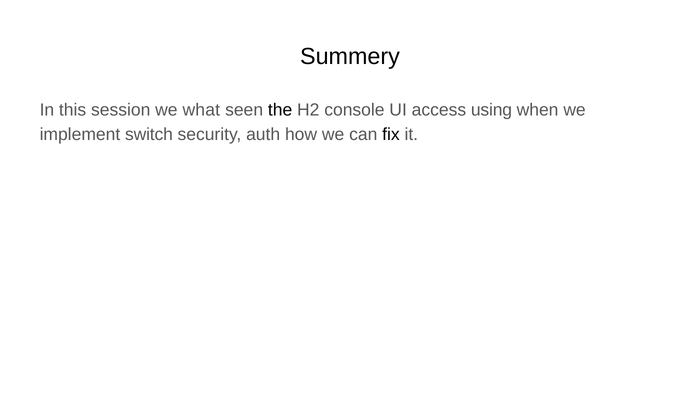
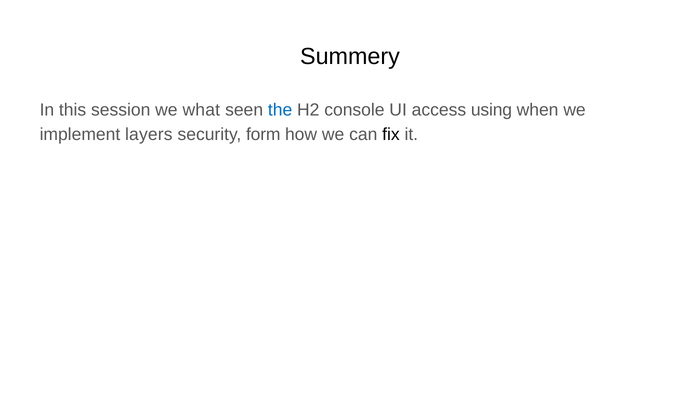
the colour: black -> blue
switch: switch -> layers
auth: auth -> form
